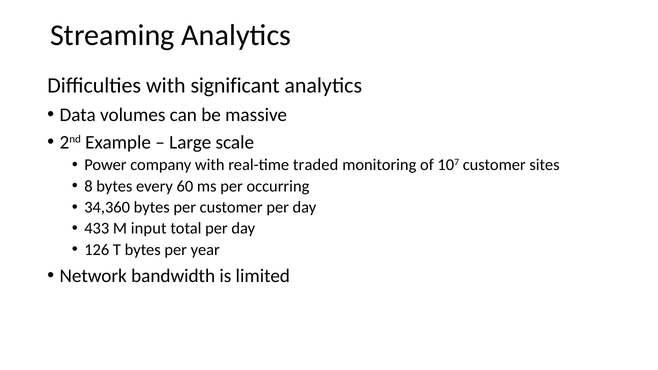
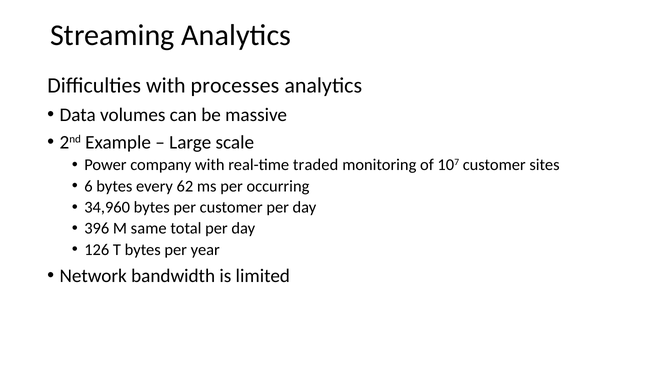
significant: significant -> processes
8: 8 -> 6
60: 60 -> 62
34,360: 34,360 -> 34,960
433: 433 -> 396
input: input -> same
